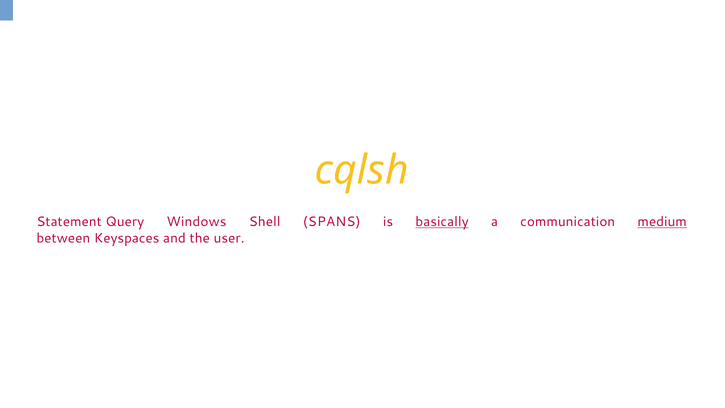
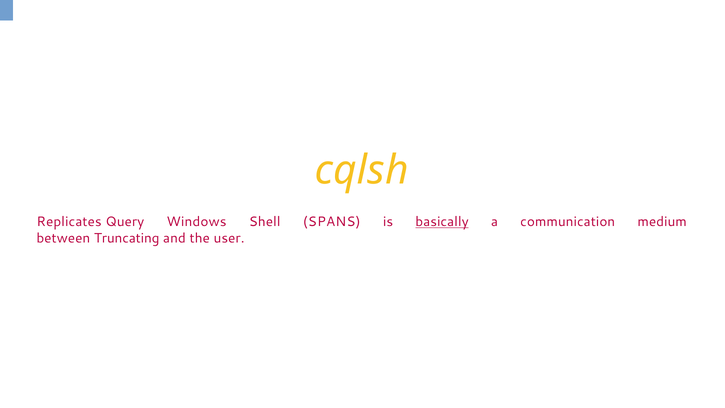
Statement: Statement -> Replicates
medium underline: present -> none
Keyspaces: Keyspaces -> Truncating
